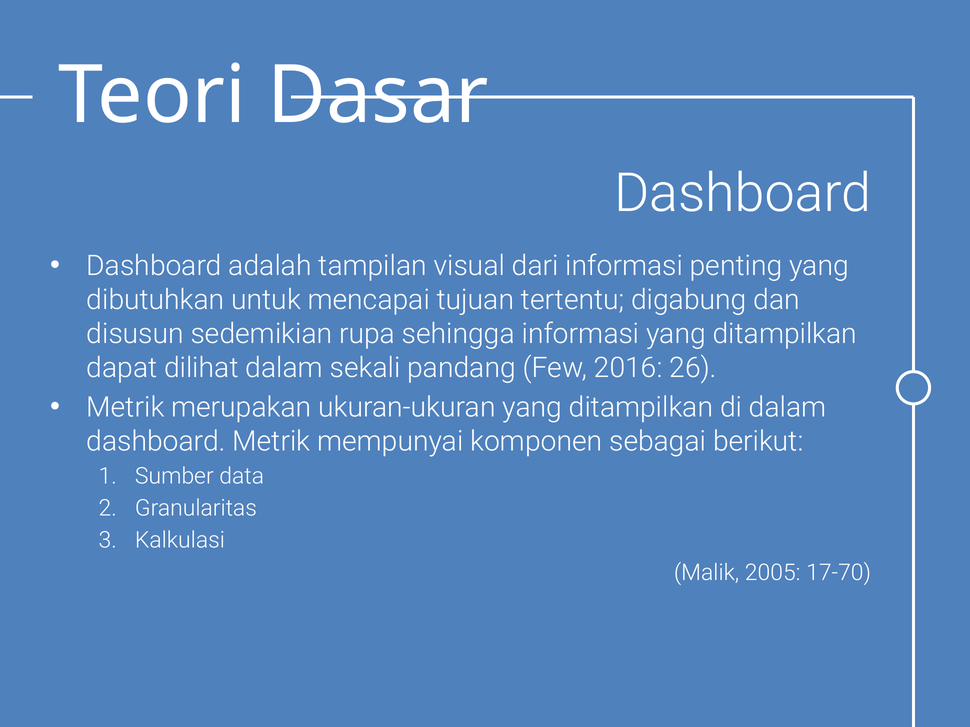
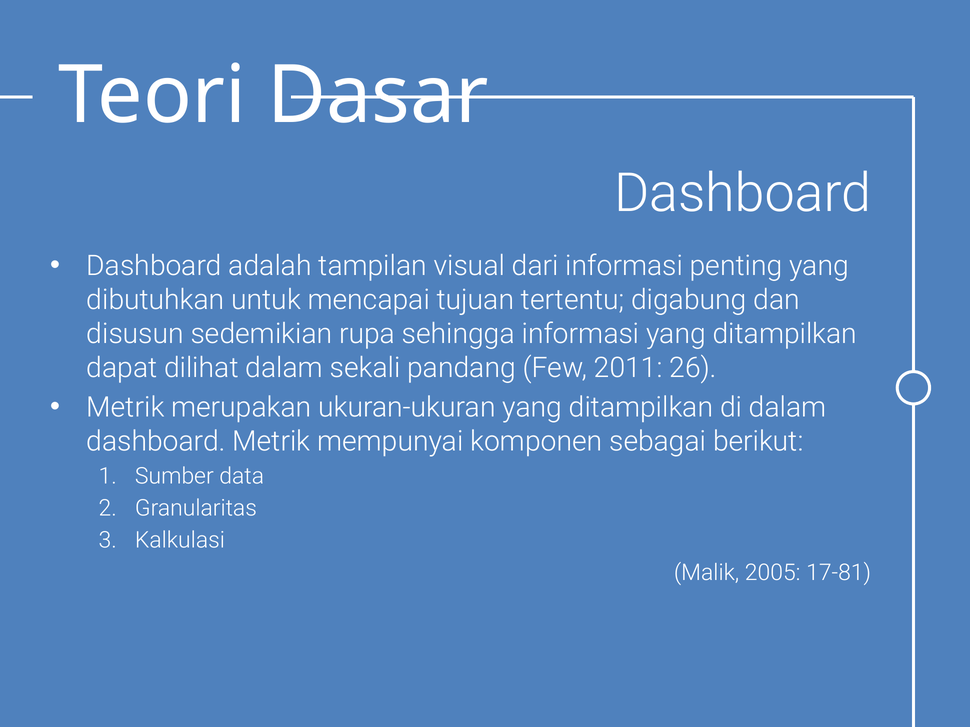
2016: 2016 -> 2011
17-70: 17-70 -> 17-81
